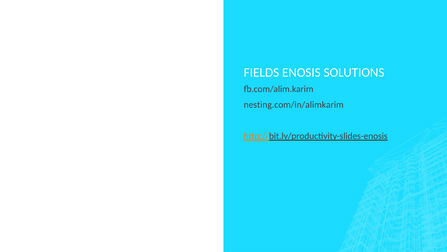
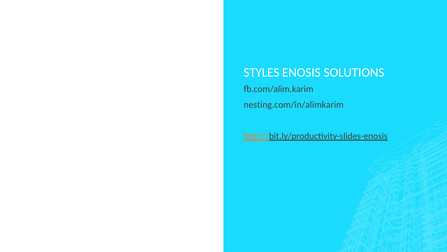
FIELDS: FIELDS -> STYLES
